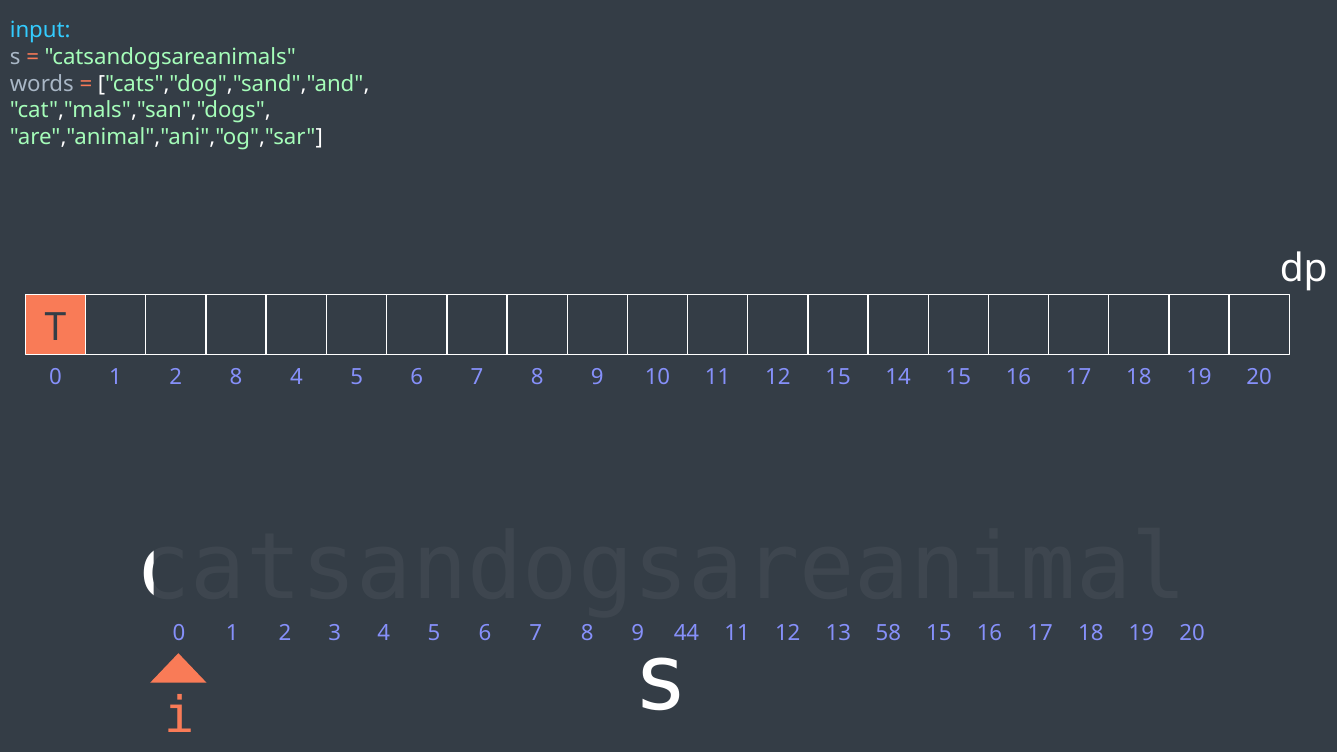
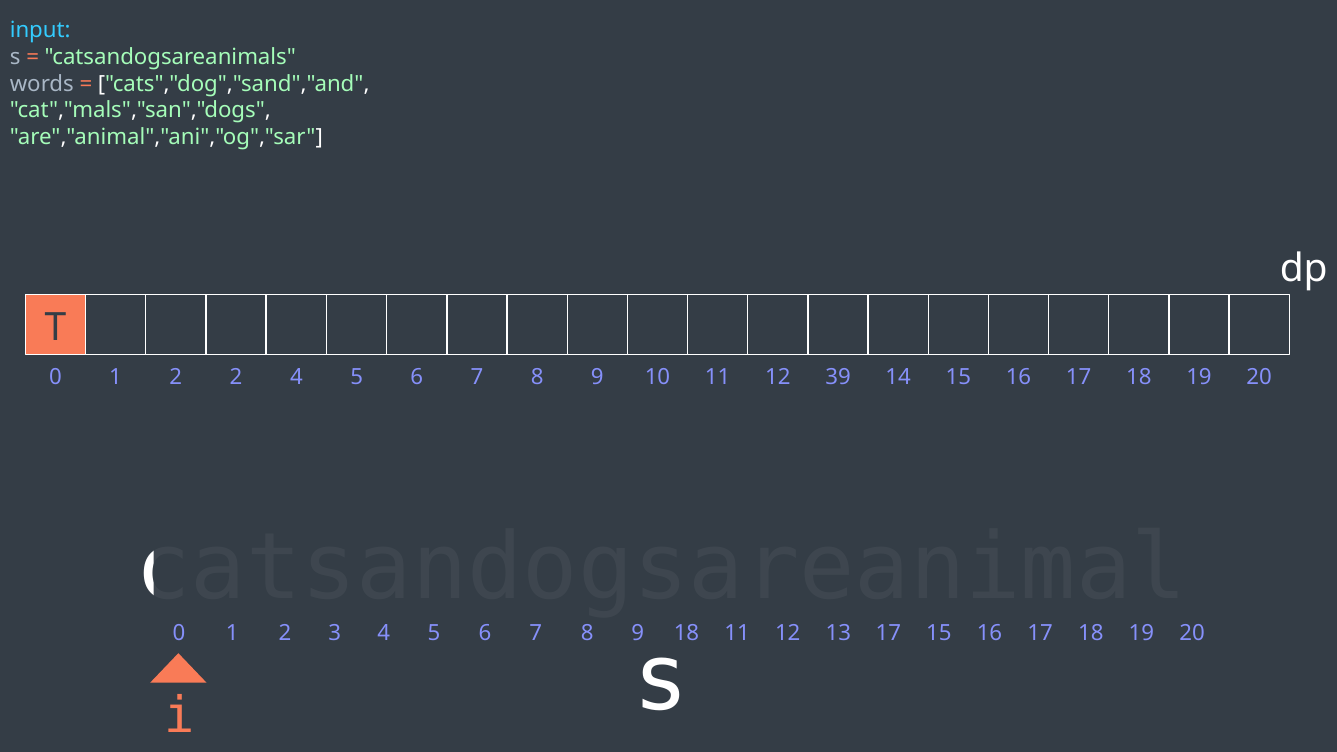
2 8: 8 -> 2
12 15: 15 -> 39
44 at (686, 634): 44 -> 18
13 58: 58 -> 17
